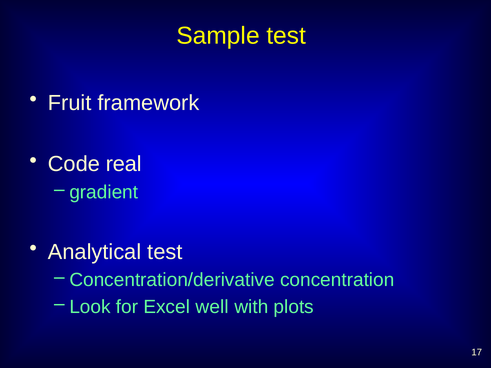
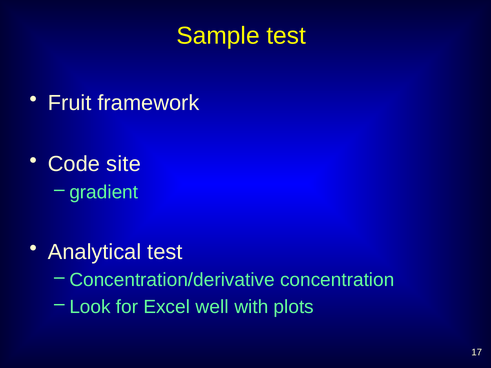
real: real -> site
